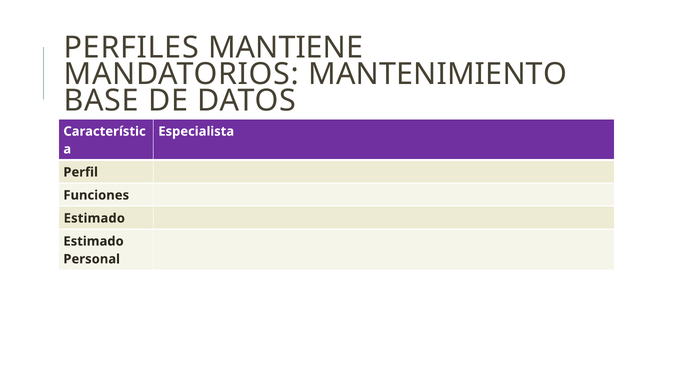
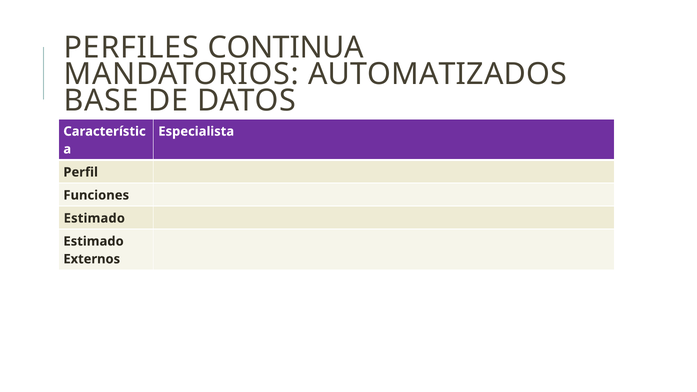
MANTIENE: MANTIENE -> CONTINUA
MANTENIMIENTO: MANTENIMIENTO -> AUTOMATIZADOS
Personal: Personal -> Externos
